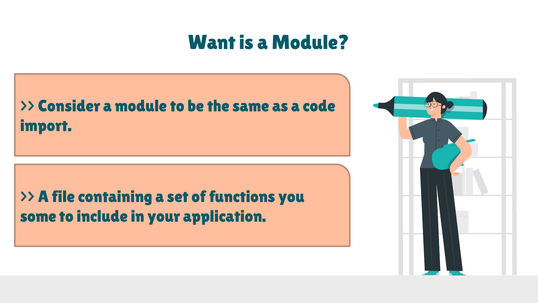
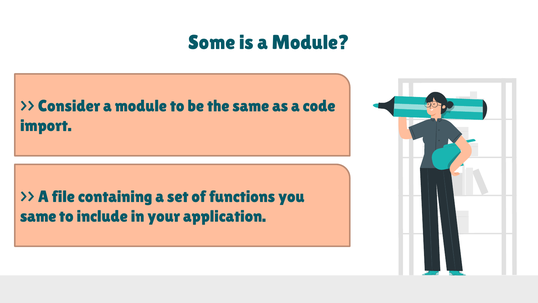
Want: Want -> Some
some at (38, 216): some -> same
